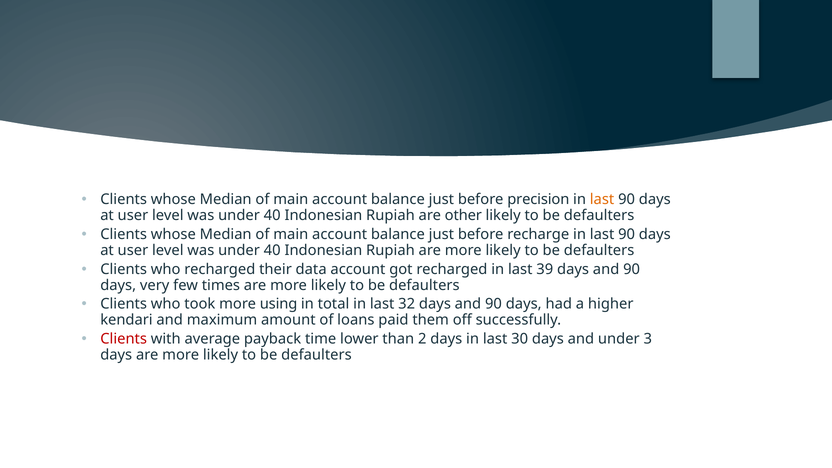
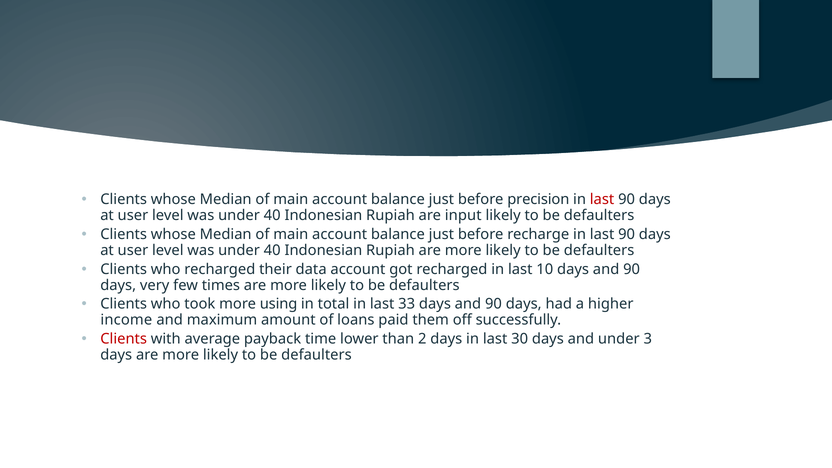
last at (602, 200) colour: orange -> red
other: other -> input
39: 39 -> 10
32: 32 -> 33
kendari: kendari -> income
